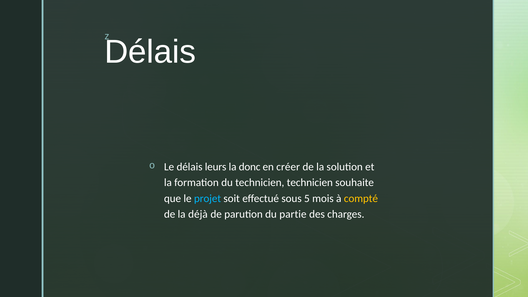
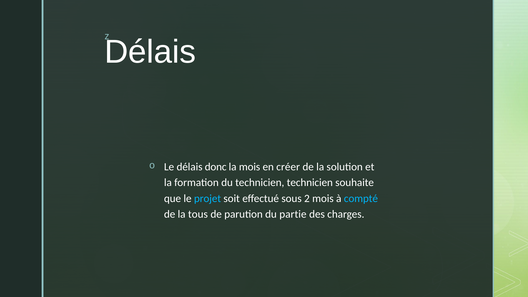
leurs: leurs -> donc
la donc: donc -> mois
5: 5 -> 2
compté colour: yellow -> light blue
déjà: déjà -> tous
